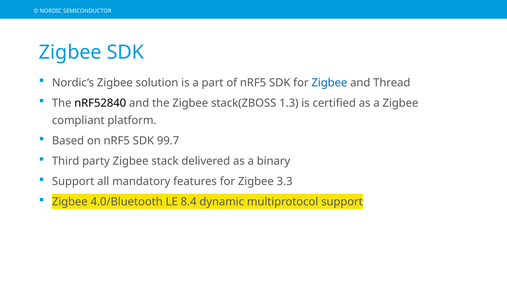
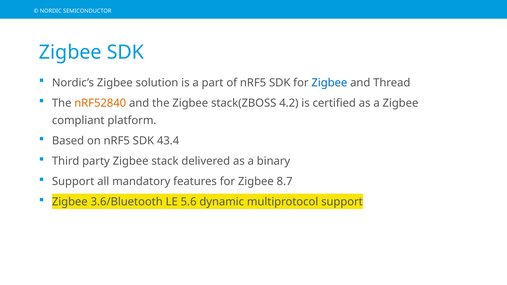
nRF52840 colour: black -> orange
1.3: 1.3 -> 4.2
99.7: 99.7 -> 43.4
3.3: 3.3 -> 8.7
4.0/Bluetooth: 4.0/Bluetooth -> 3.6/Bluetooth
8.4: 8.4 -> 5.6
